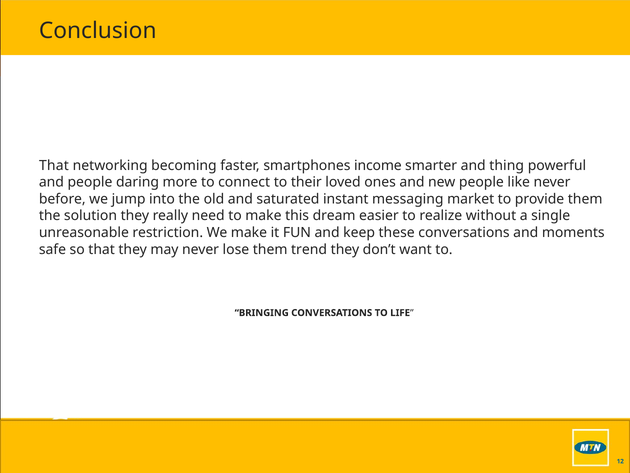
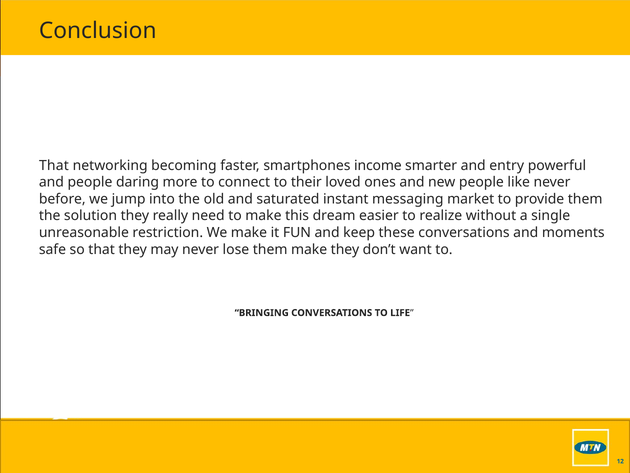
thing: thing -> entry
them trend: trend -> make
